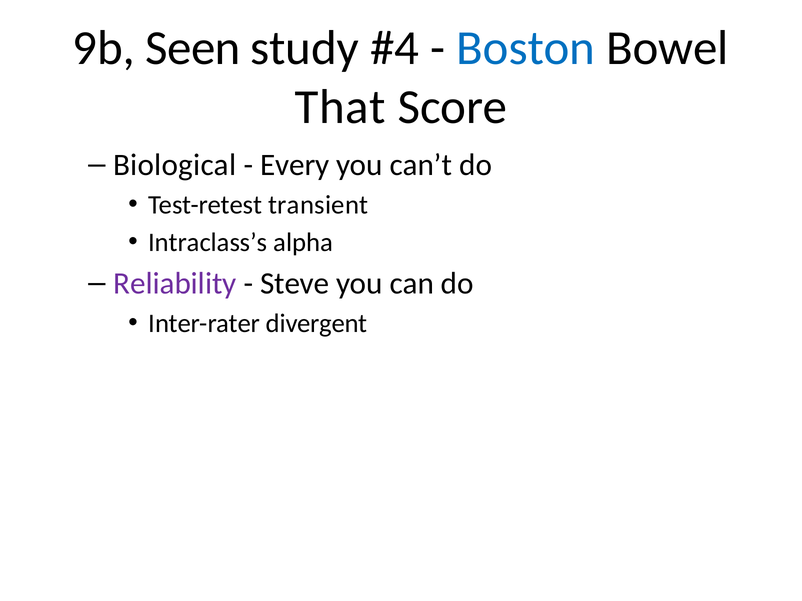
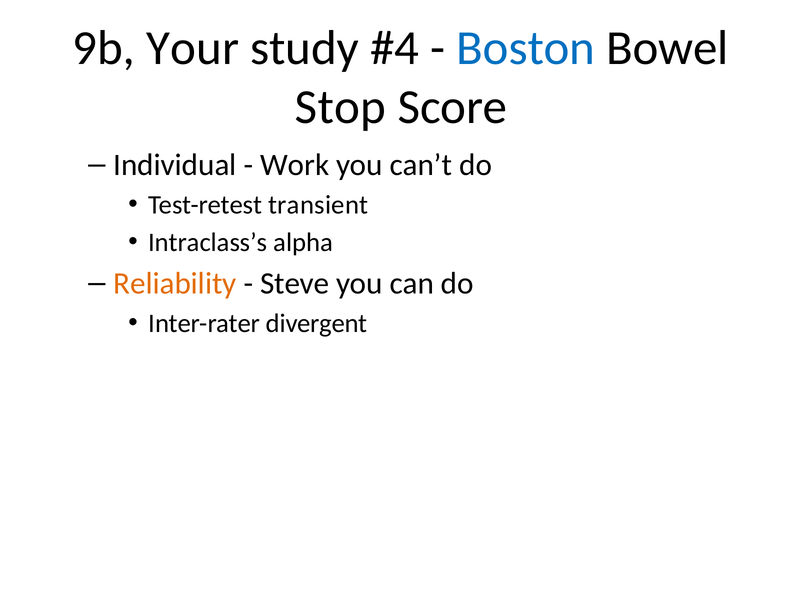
Seen: Seen -> Your
That: That -> Stop
Biological: Biological -> Individual
Every: Every -> Work
Reliability colour: purple -> orange
